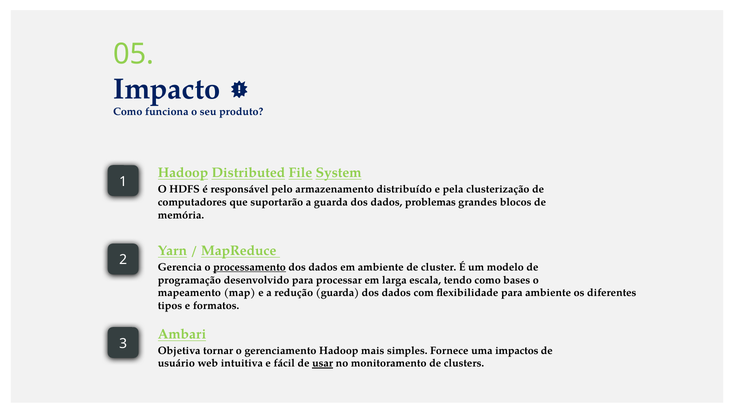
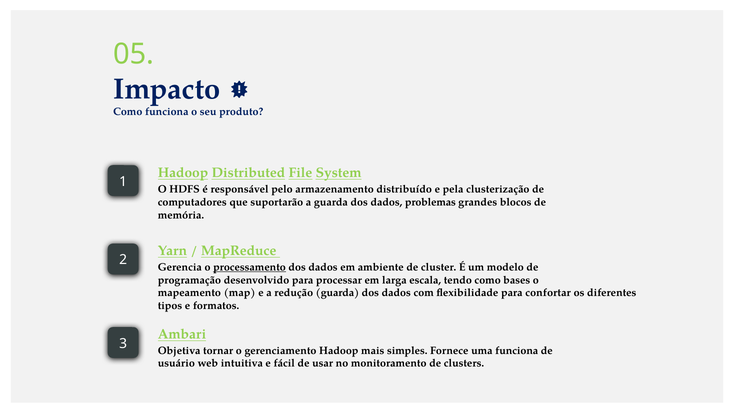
para ambiente: ambiente -> confortar
uma impactos: impactos -> funciona
usar underline: present -> none
